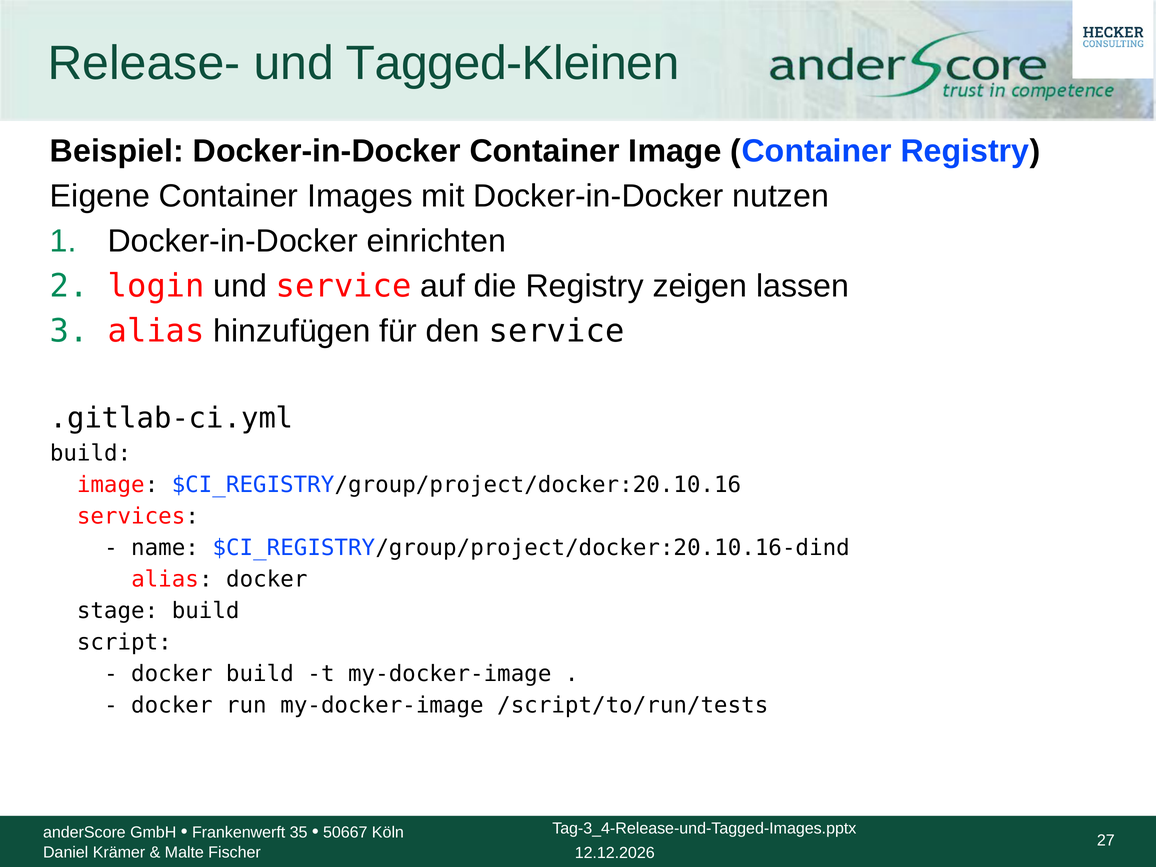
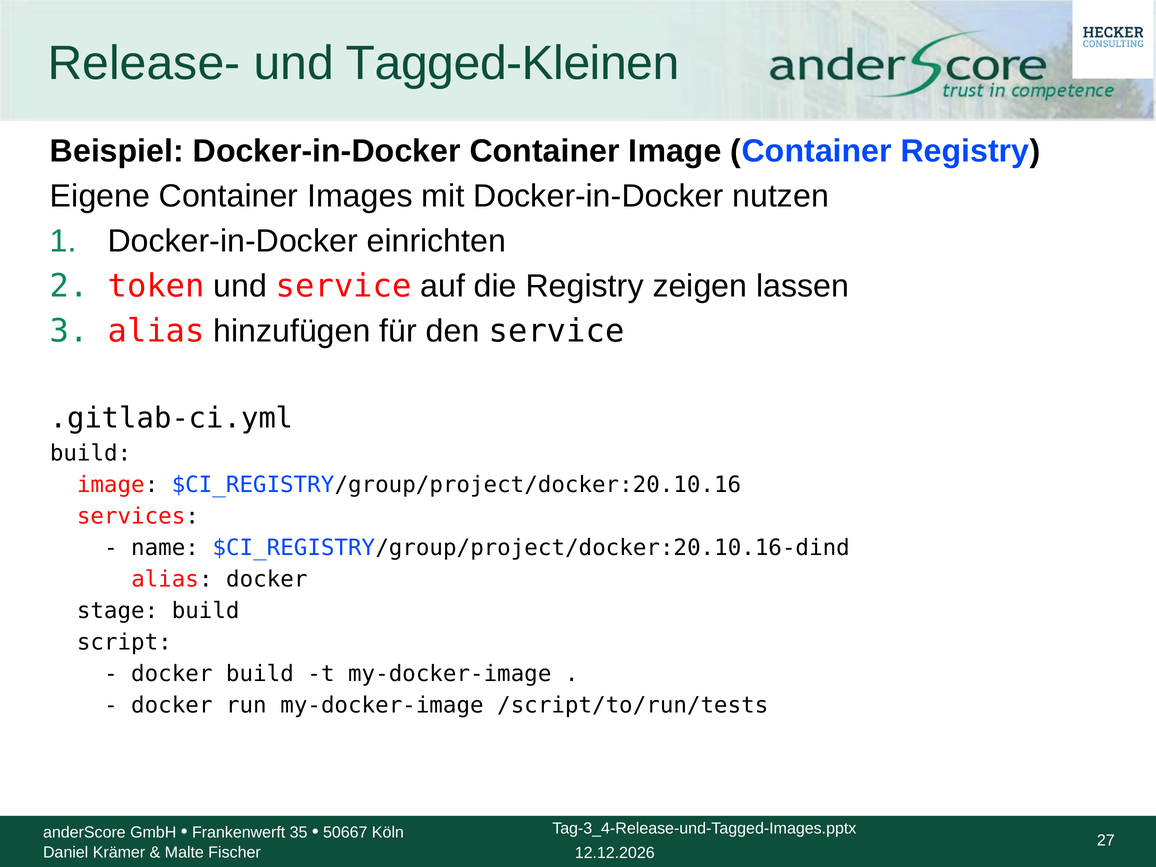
login: login -> token
